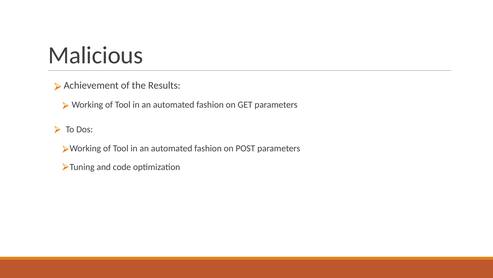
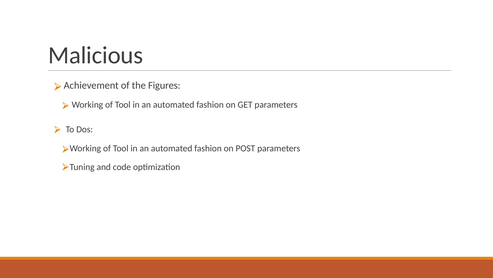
Results: Results -> Figures
